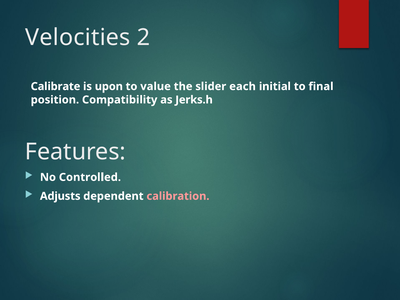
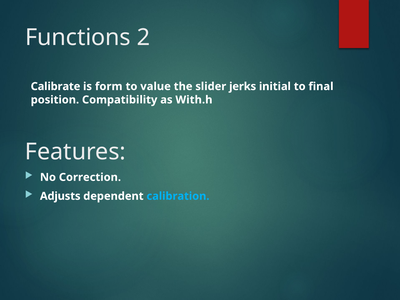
Velocities: Velocities -> Functions
upon: upon -> form
each: each -> jerks
Jerks.h: Jerks.h -> With.h
Controlled: Controlled -> Correction
calibration colour: pink -> light blue
